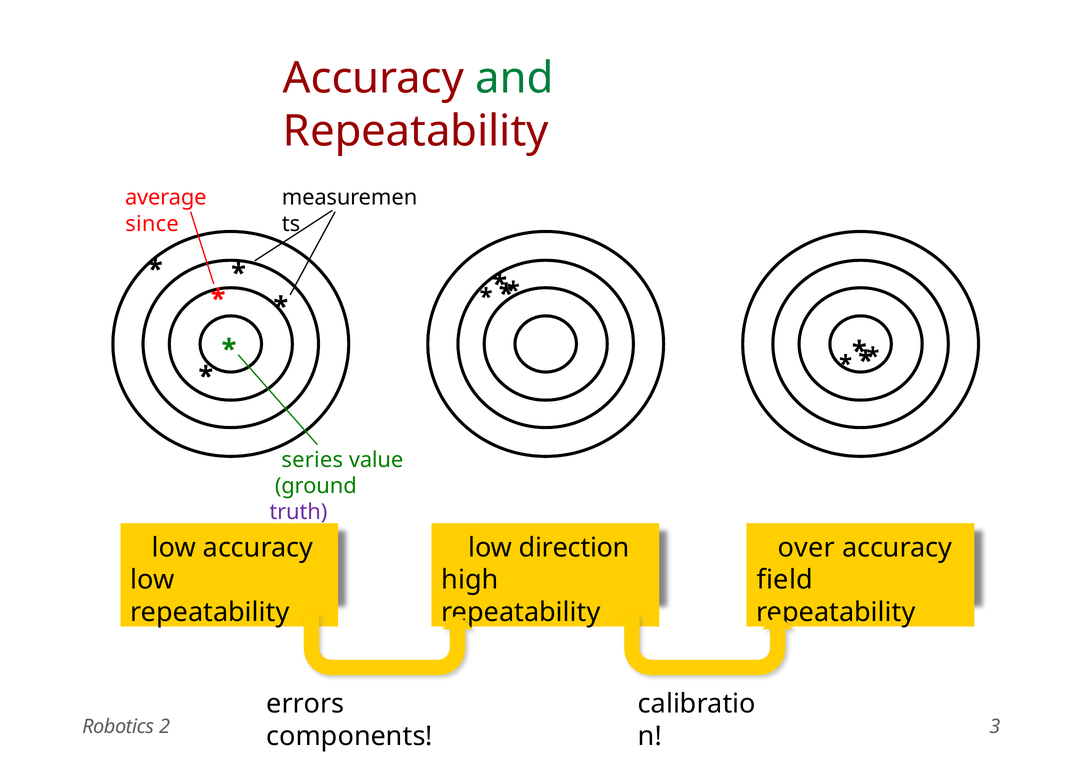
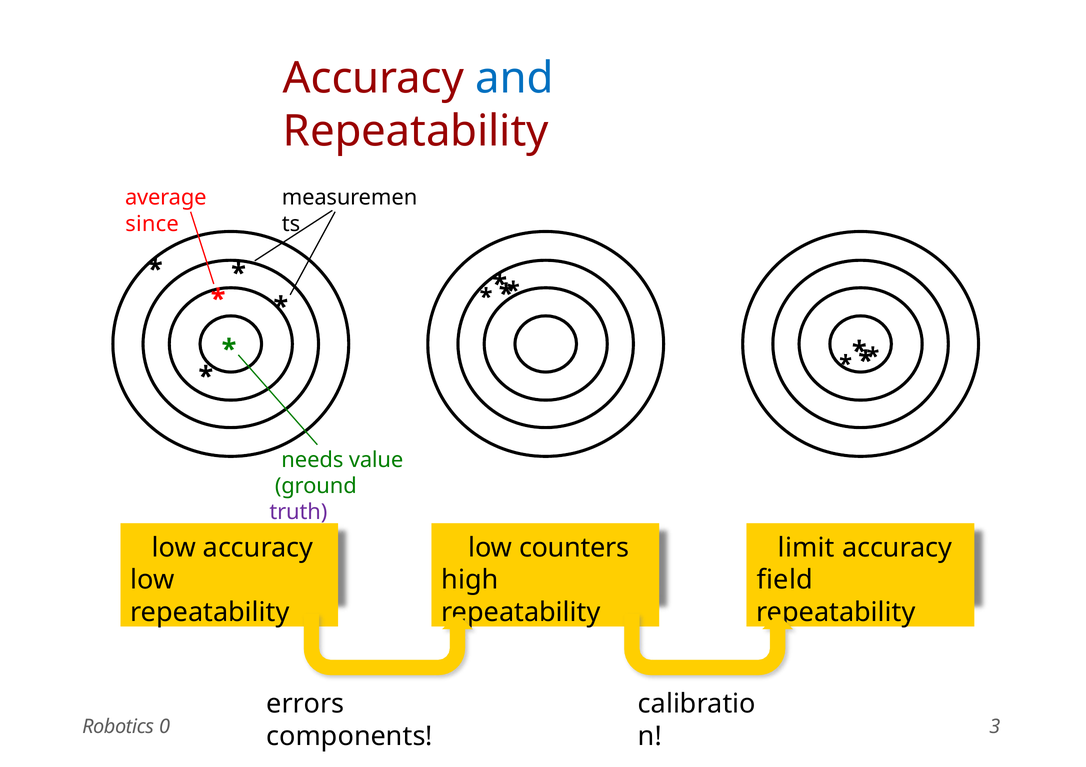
and colour: green -> blue
series: series -> needs
direction: direction -> counters
over: over -> limit
2: 2 -> 0
